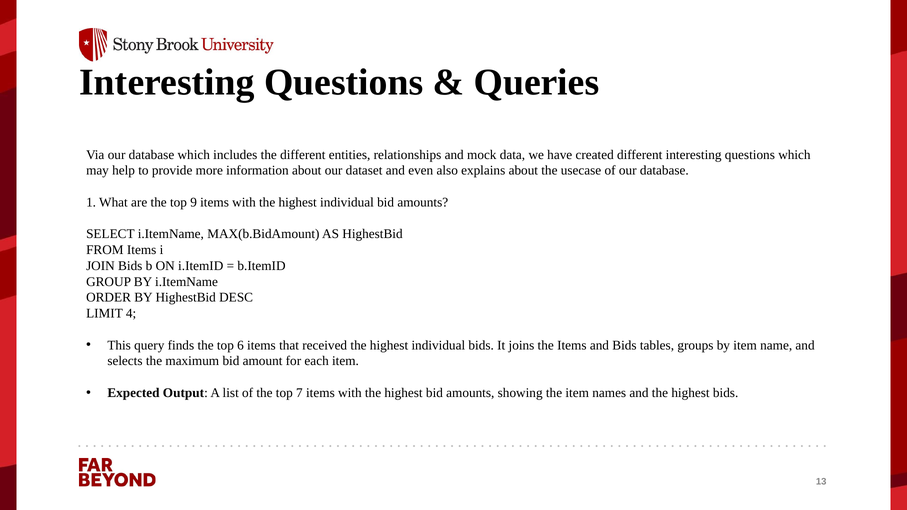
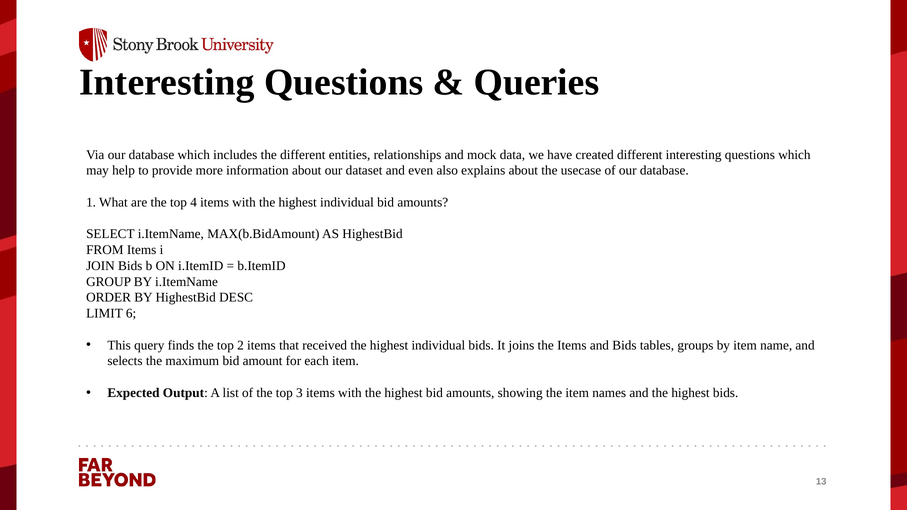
9: 9 -> 4
4: 4 -> 6
6: 6 -> 2
7: 7 -> 3
